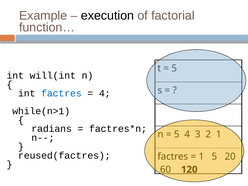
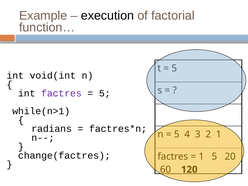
will(int: will(int -> void(int
factres at (61, 93) colour: blue -> purple
4 at (105, 93): 4 -> 5
reused(factres: reused(factres -> change(factres
